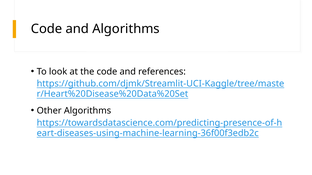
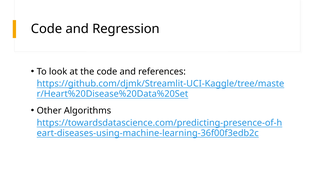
and Algorithms: Algorithms -> Regression
